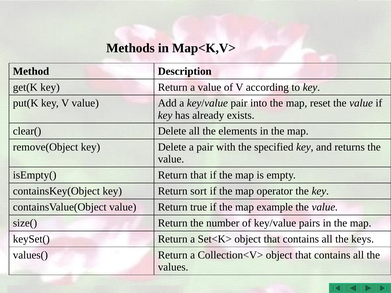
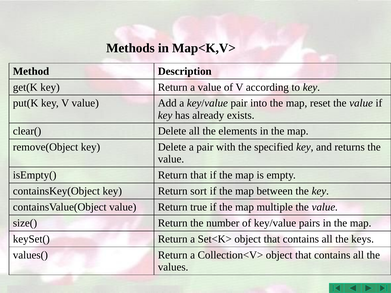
operator: operator -> between
example: example -> multiple
